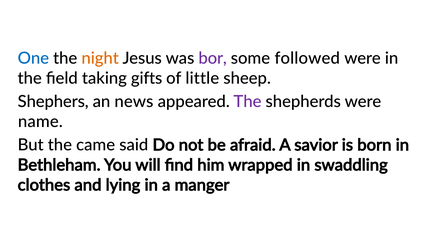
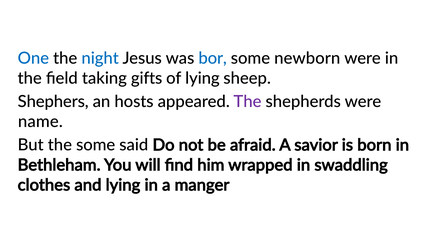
night colour: orange -> blue
bor colour: purple -> blue
followed: followed -> newborn
of little: little -> lying
news: news -> hosts
the came: came -> some
